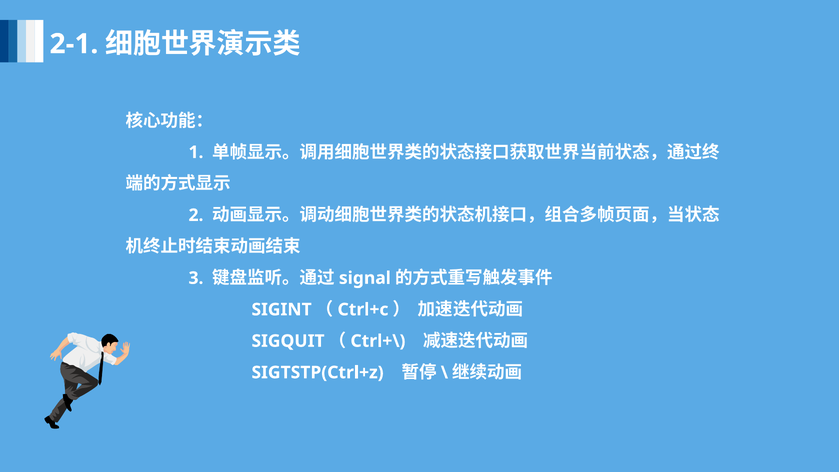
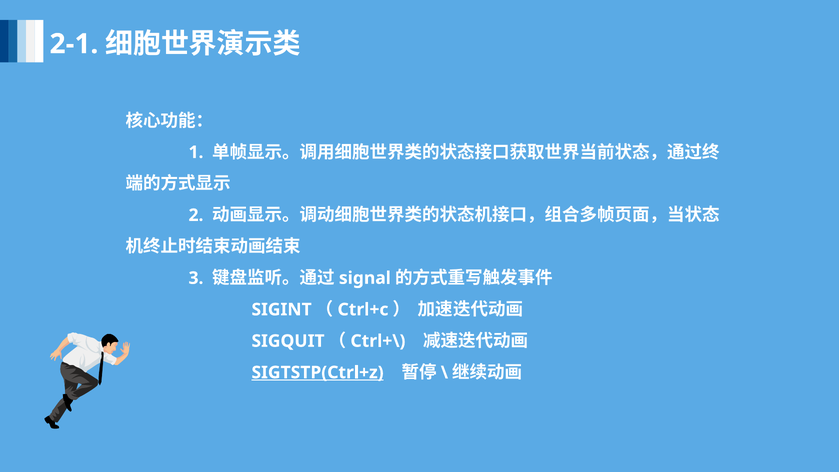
SIGTSTP(Ctrl+z underline: none -> present
